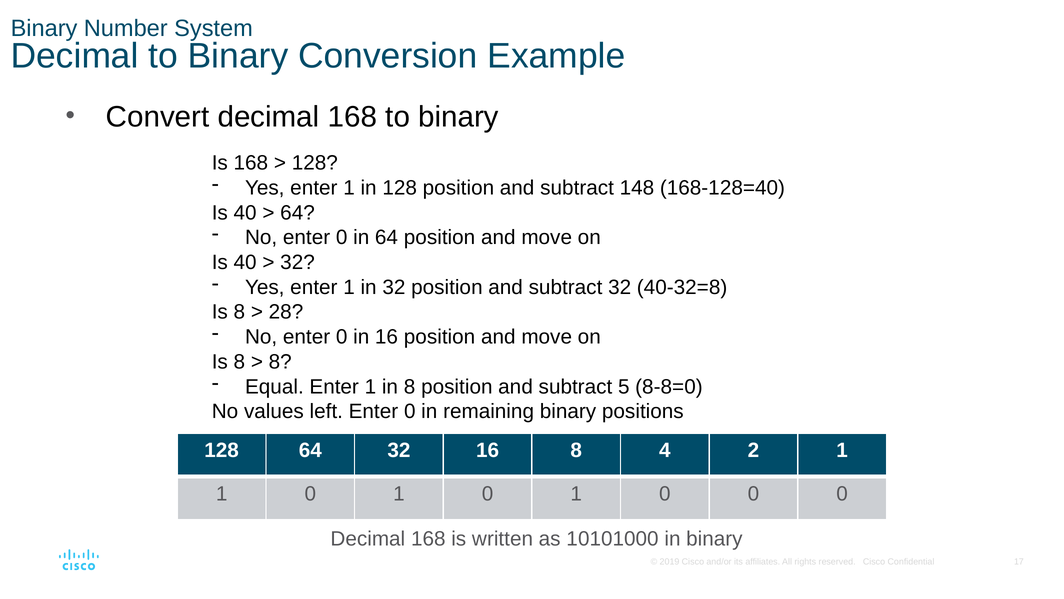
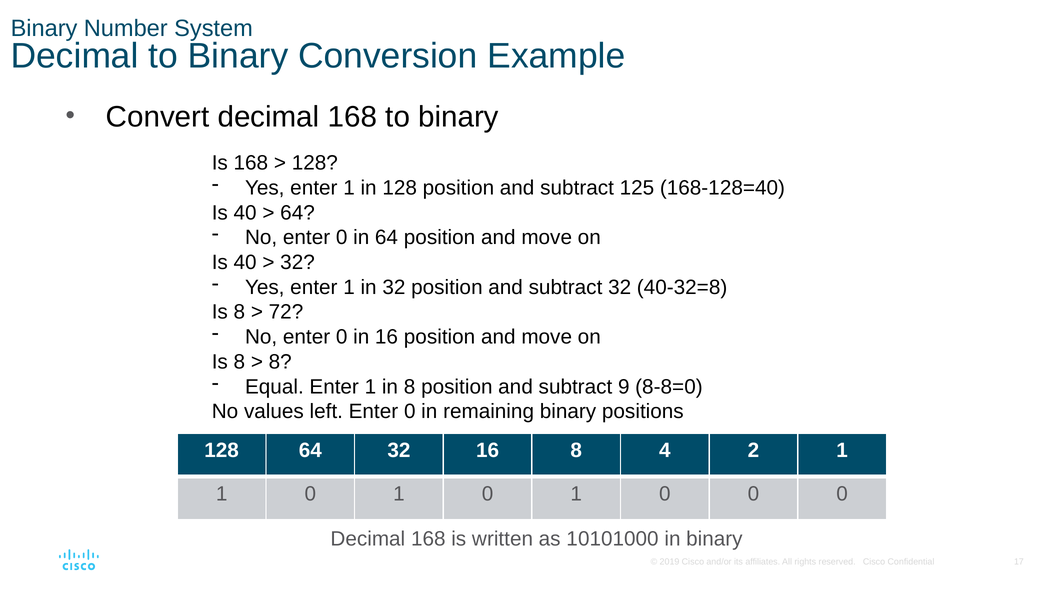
148: 148 -> 125
28: 28 -> 72
5: 5 -> 9
